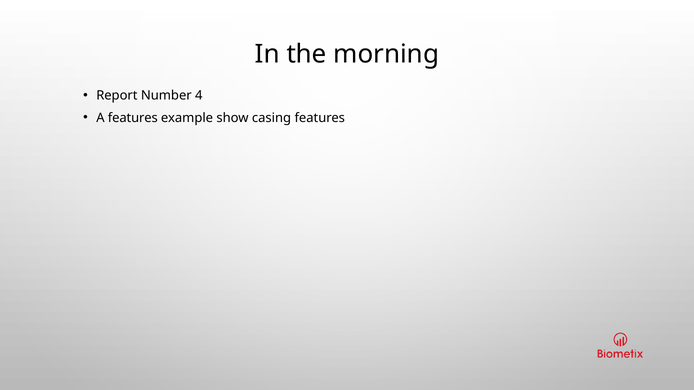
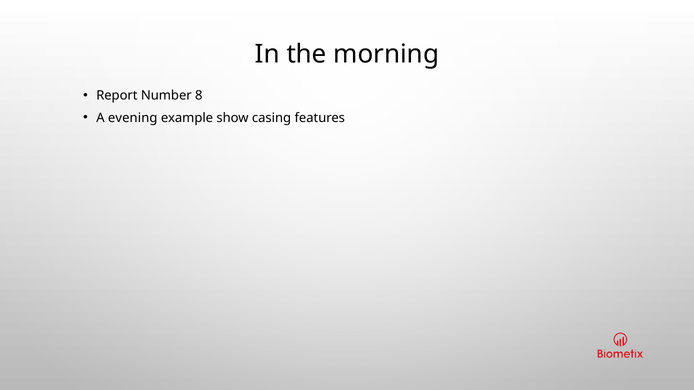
4: 4 -> 8
A features: features -> evening
